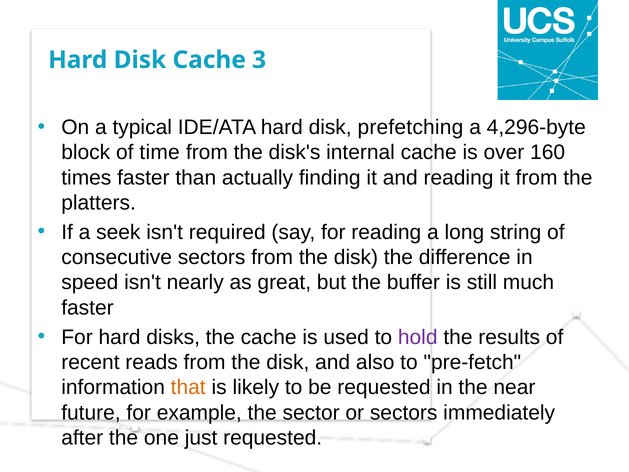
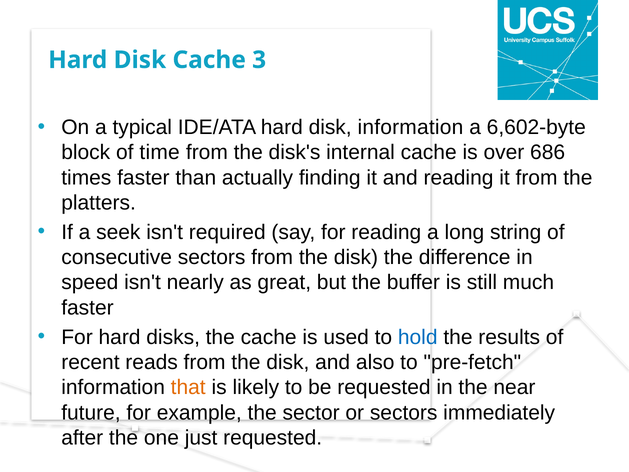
disk prefetching: prefetching -> information
4,296-byte: 4,296-byte -> 6,602-byte
160: 160 -> 686
hold colour: purple -> blue
